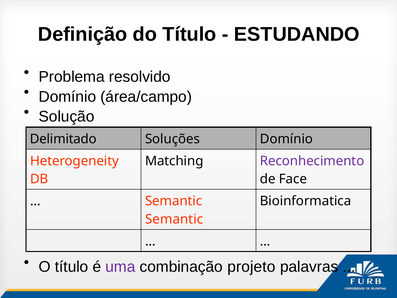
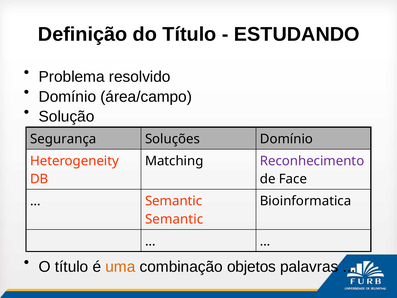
Delimitado: Delimitado -> Segurança
uma colour: purple -> orange
projeto: projeto -> objetos
